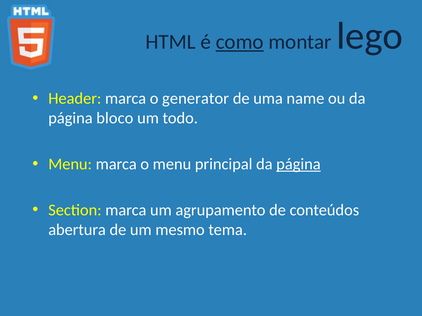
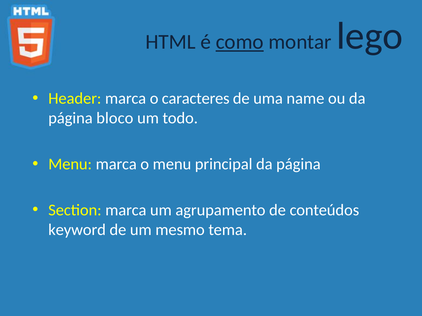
generator: generator -> caracteres
página at (298, 164) underline: present -> none
abertura: abertura -> keyword
